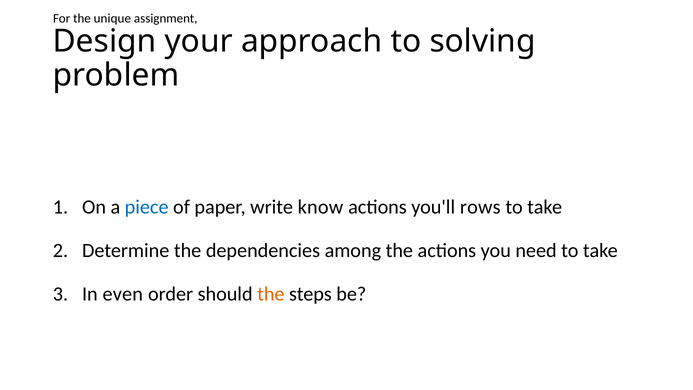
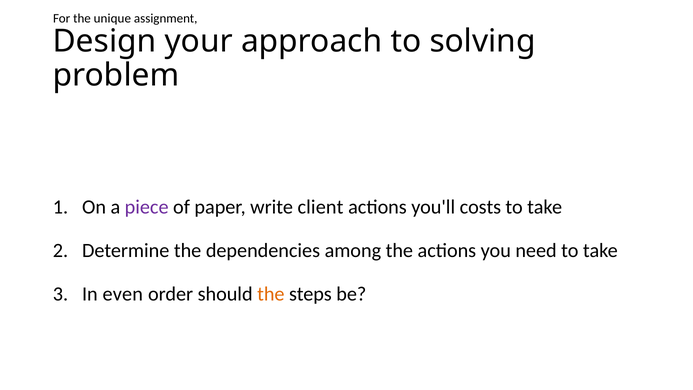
piece colour: blue -> purple
know: know -> client
rows: rows -> costs
